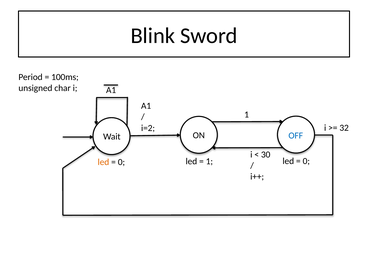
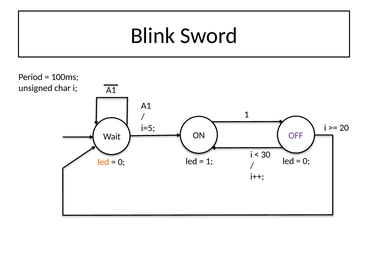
32: 32 -> 20
i=2: i=2 -> i=5
OFF colour: blue -> purple
